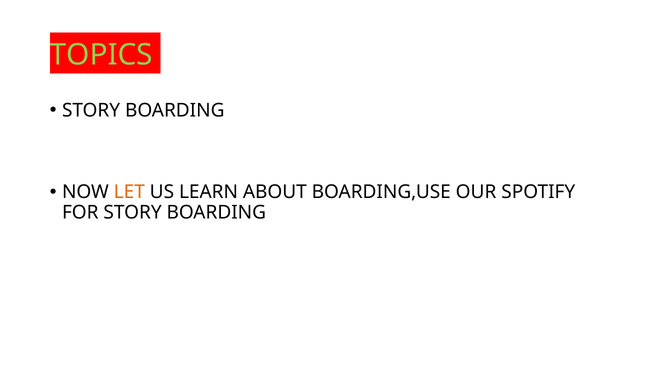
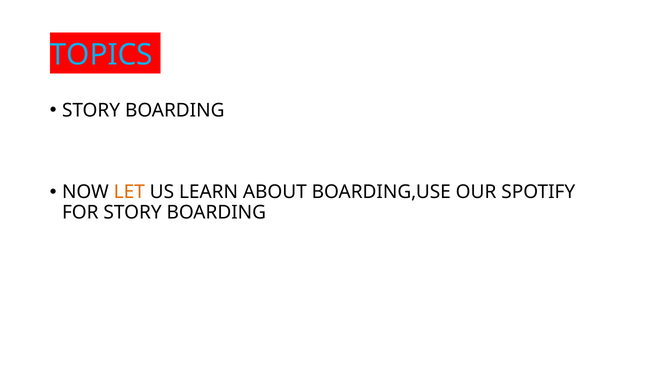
TOPICS colour: light green -> light blue
